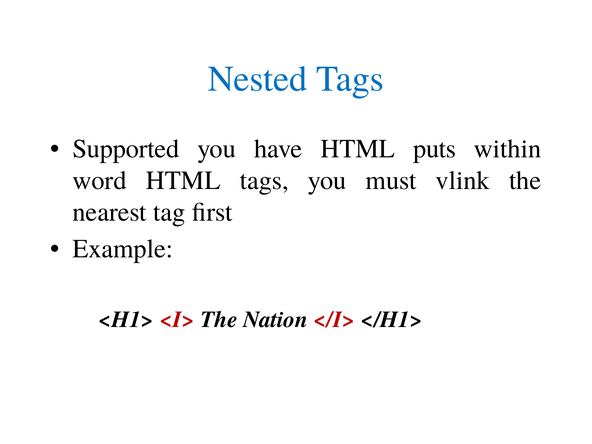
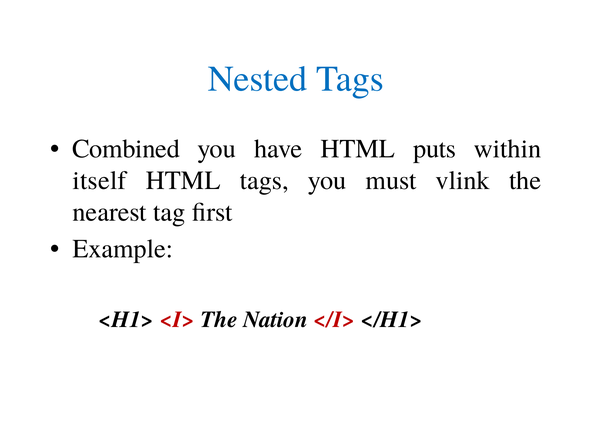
Supported: Supported -> Combined
word: word -> itself
